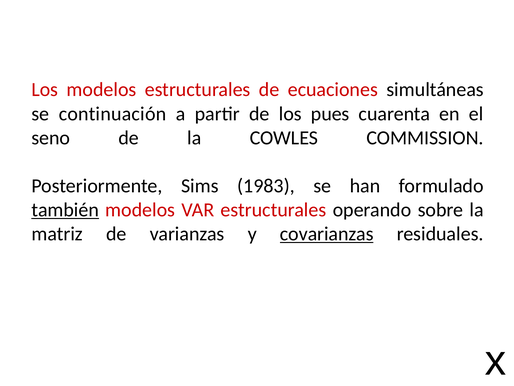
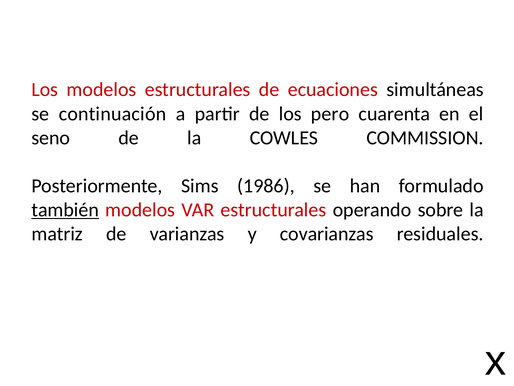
pues: pues -> pero
1983: 1983 -> 1986
covarianzas underline: present -> none
